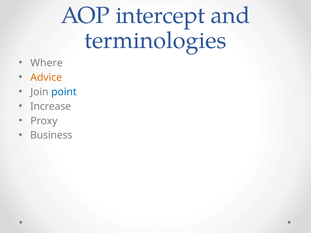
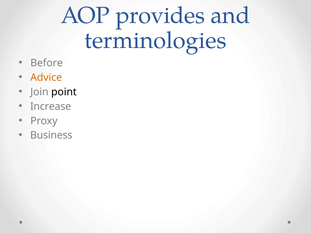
intercept: intercept -> provides
Where: Where -> Before
point colour: blue -> black
